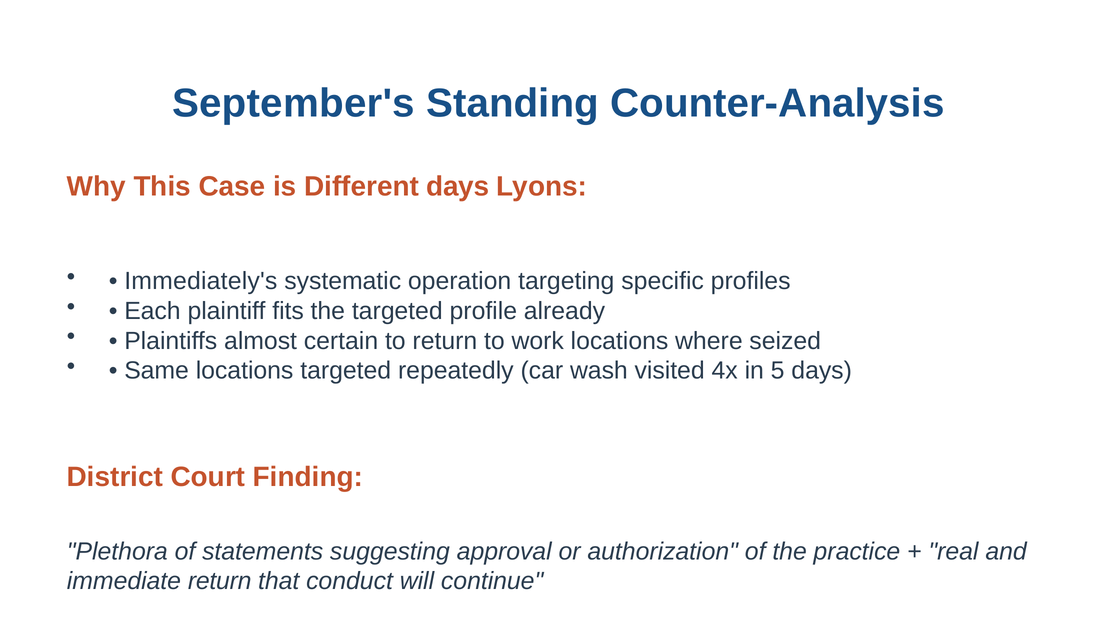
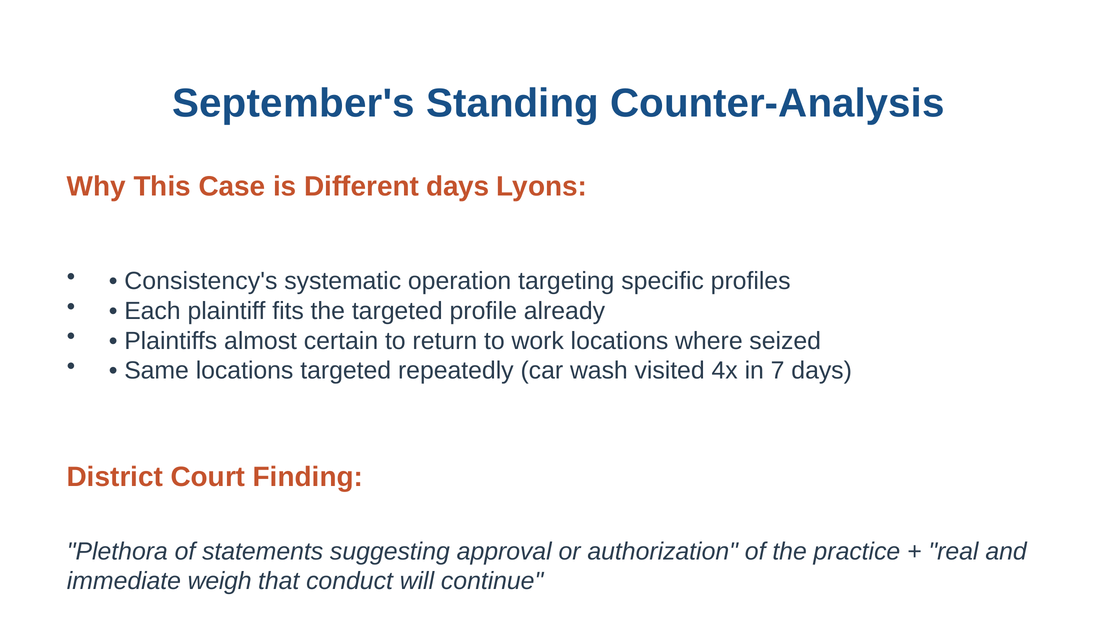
Immediately's: Immediately's -> Consistency's
5: 5 -> 7
immediate return: return -> weigh
